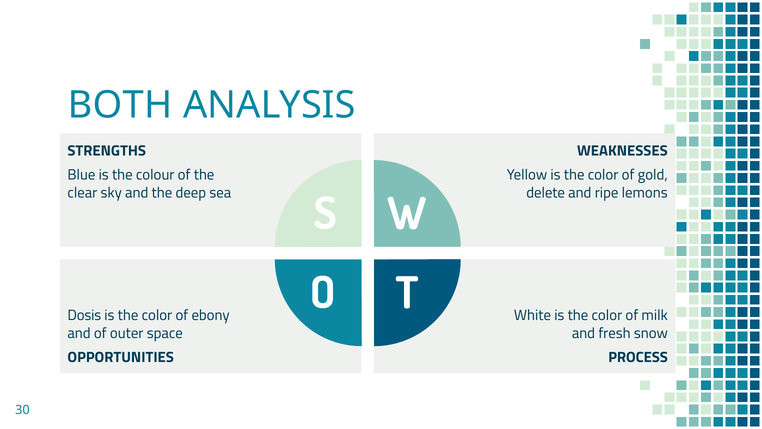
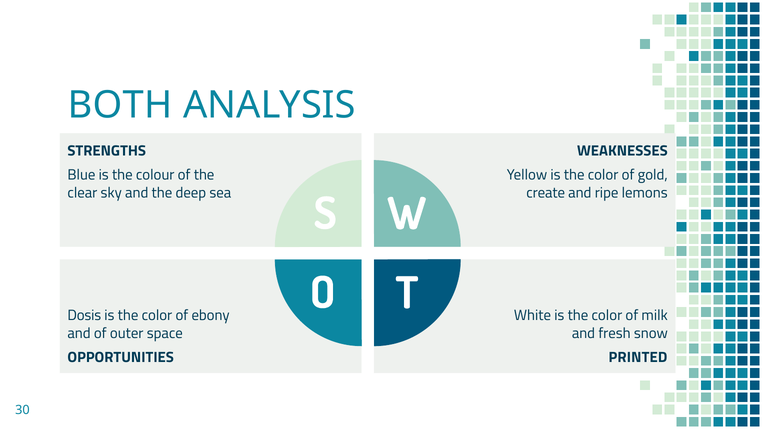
delete: delete -> create
PROCESS: PROCESS -> PRINTED
